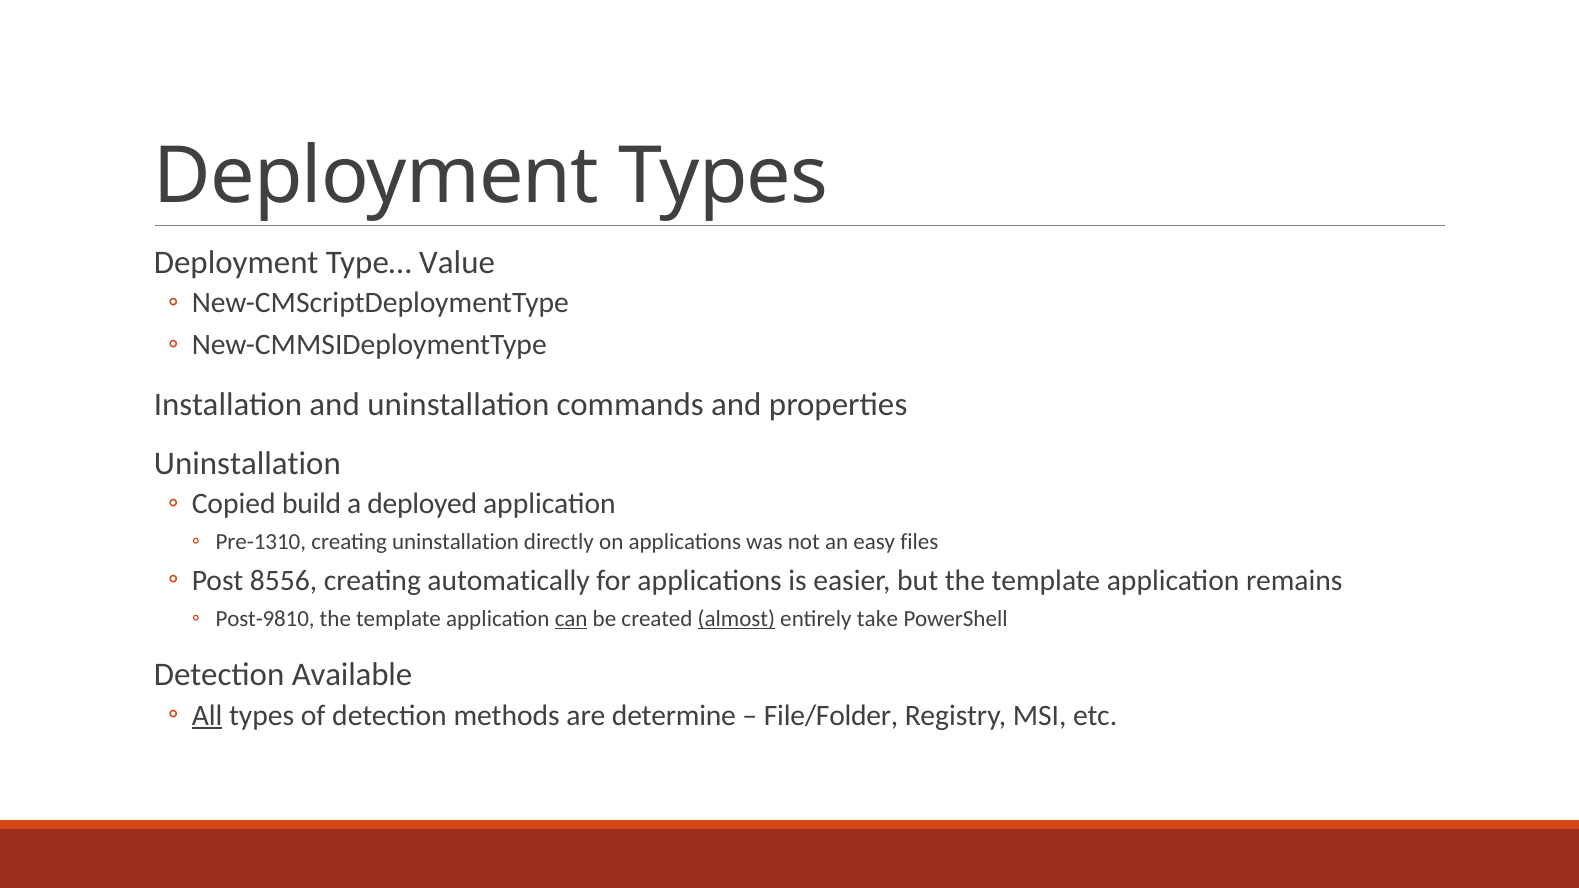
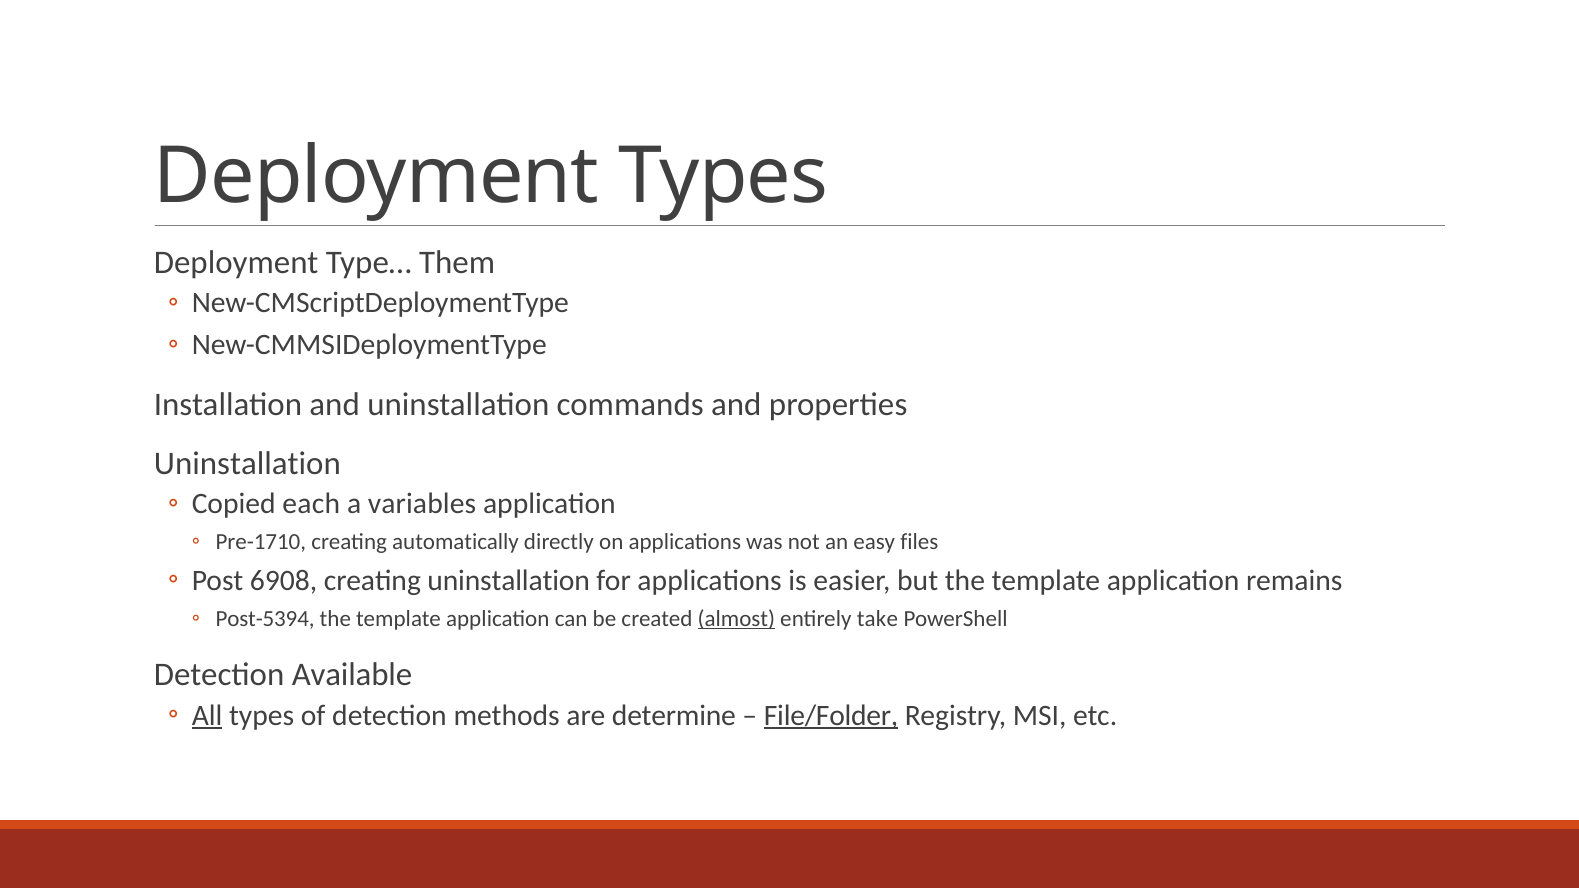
Value: Value -> Them
build: build -> each
deployed: deployed -> variables
Pre-1310: Pre-1310 -> Pre-1710
creating uninstallation: uninstallation -> automatically
8556: 8556 -> 6908
creating automatically: automatically -> uninstallation
Post-9810: Post-9810 -> Post-5394
can underline: present -> none
File/Folder underline: none -> present
